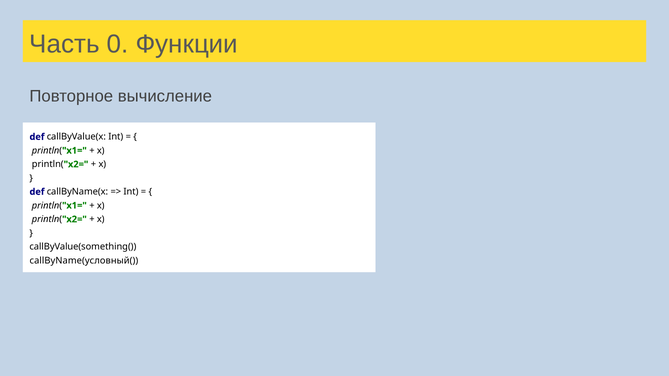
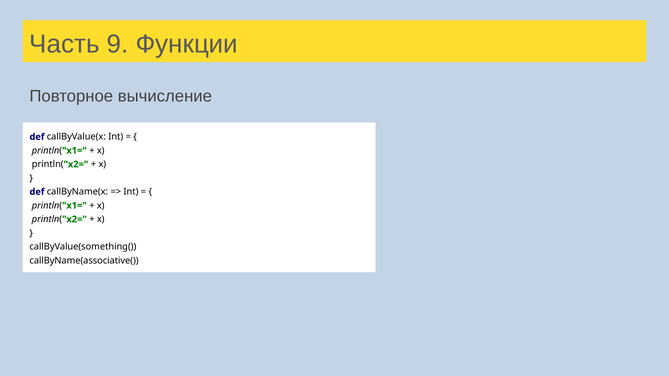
0: 0 -> 9
callByName(условный(: callByName(условный( -> callByName(associative(
